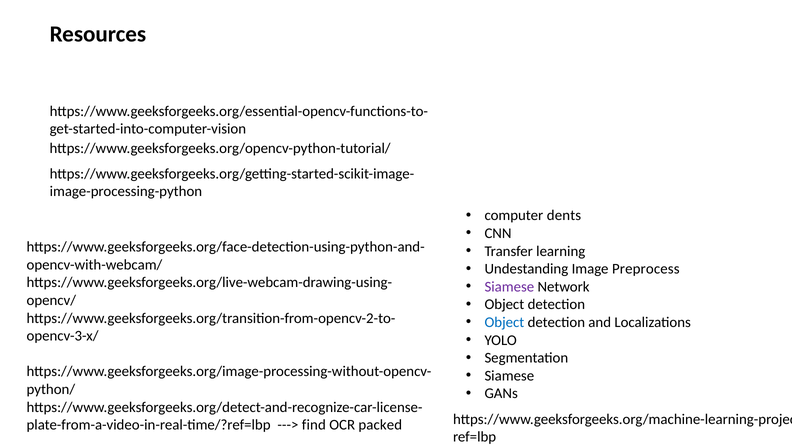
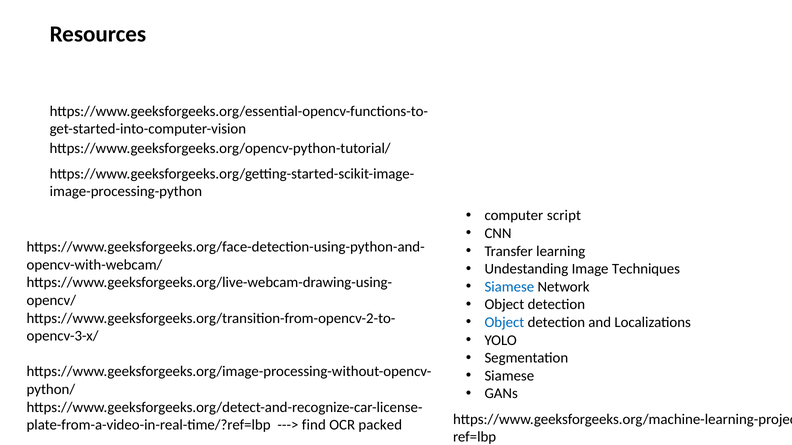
dents: dents -> script
Preprocess: Preprocess -> Techniques
Siamese at (509, 287) colour: purple -> blue
